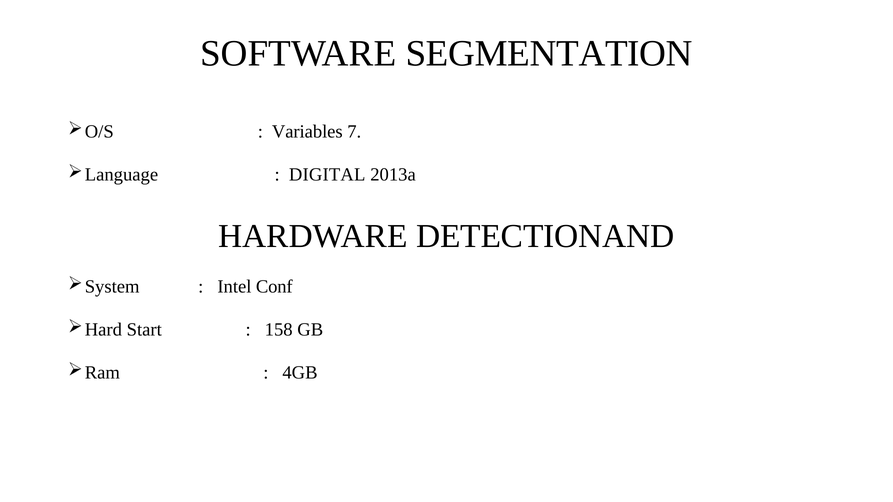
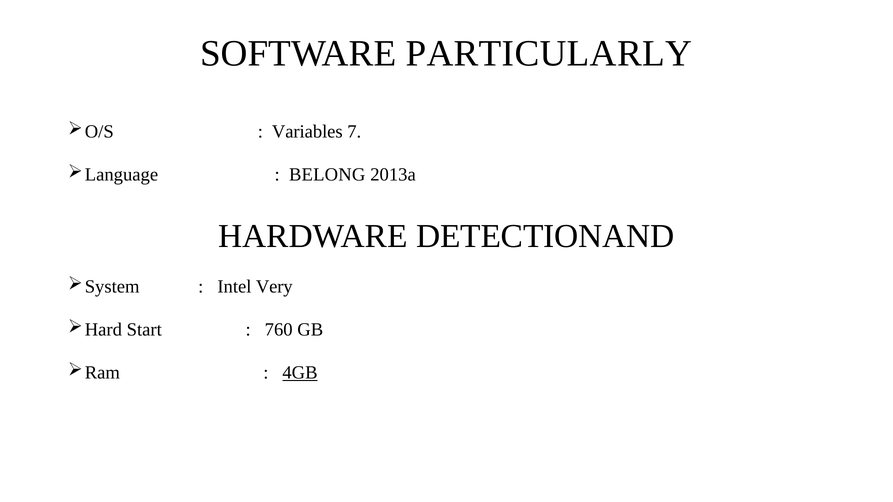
SEGMENTATION: SEGMENTATION -> PARTICULARLY
DIGITAL: DIGITAL -> BELONG
Conf: Conf -> Very
158: 158 -> 760
4GB underline: none -> present
